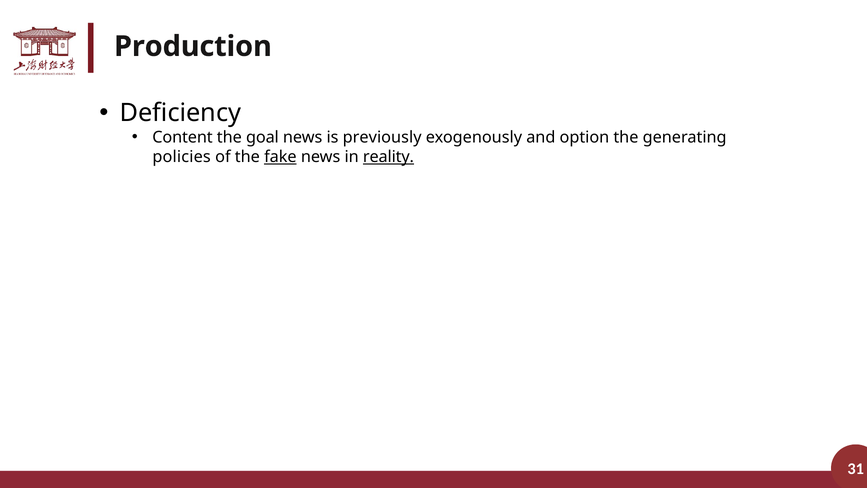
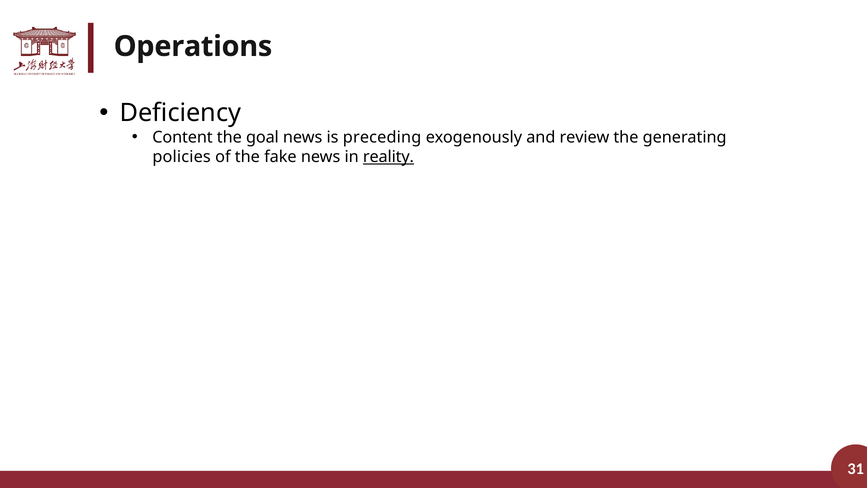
Production: Production -> Operations
previously: previously -> preceding
option: option -> review
fake underline: present -> none
